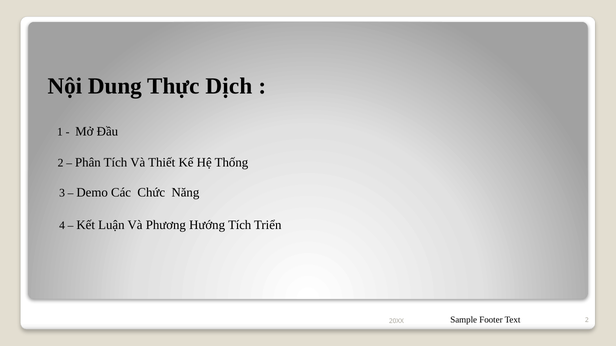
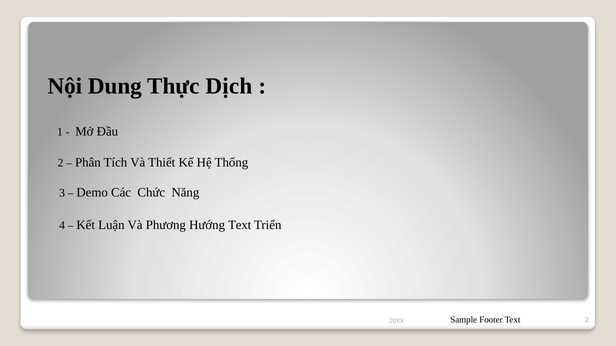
Hướng Tích: Tích -> Text
